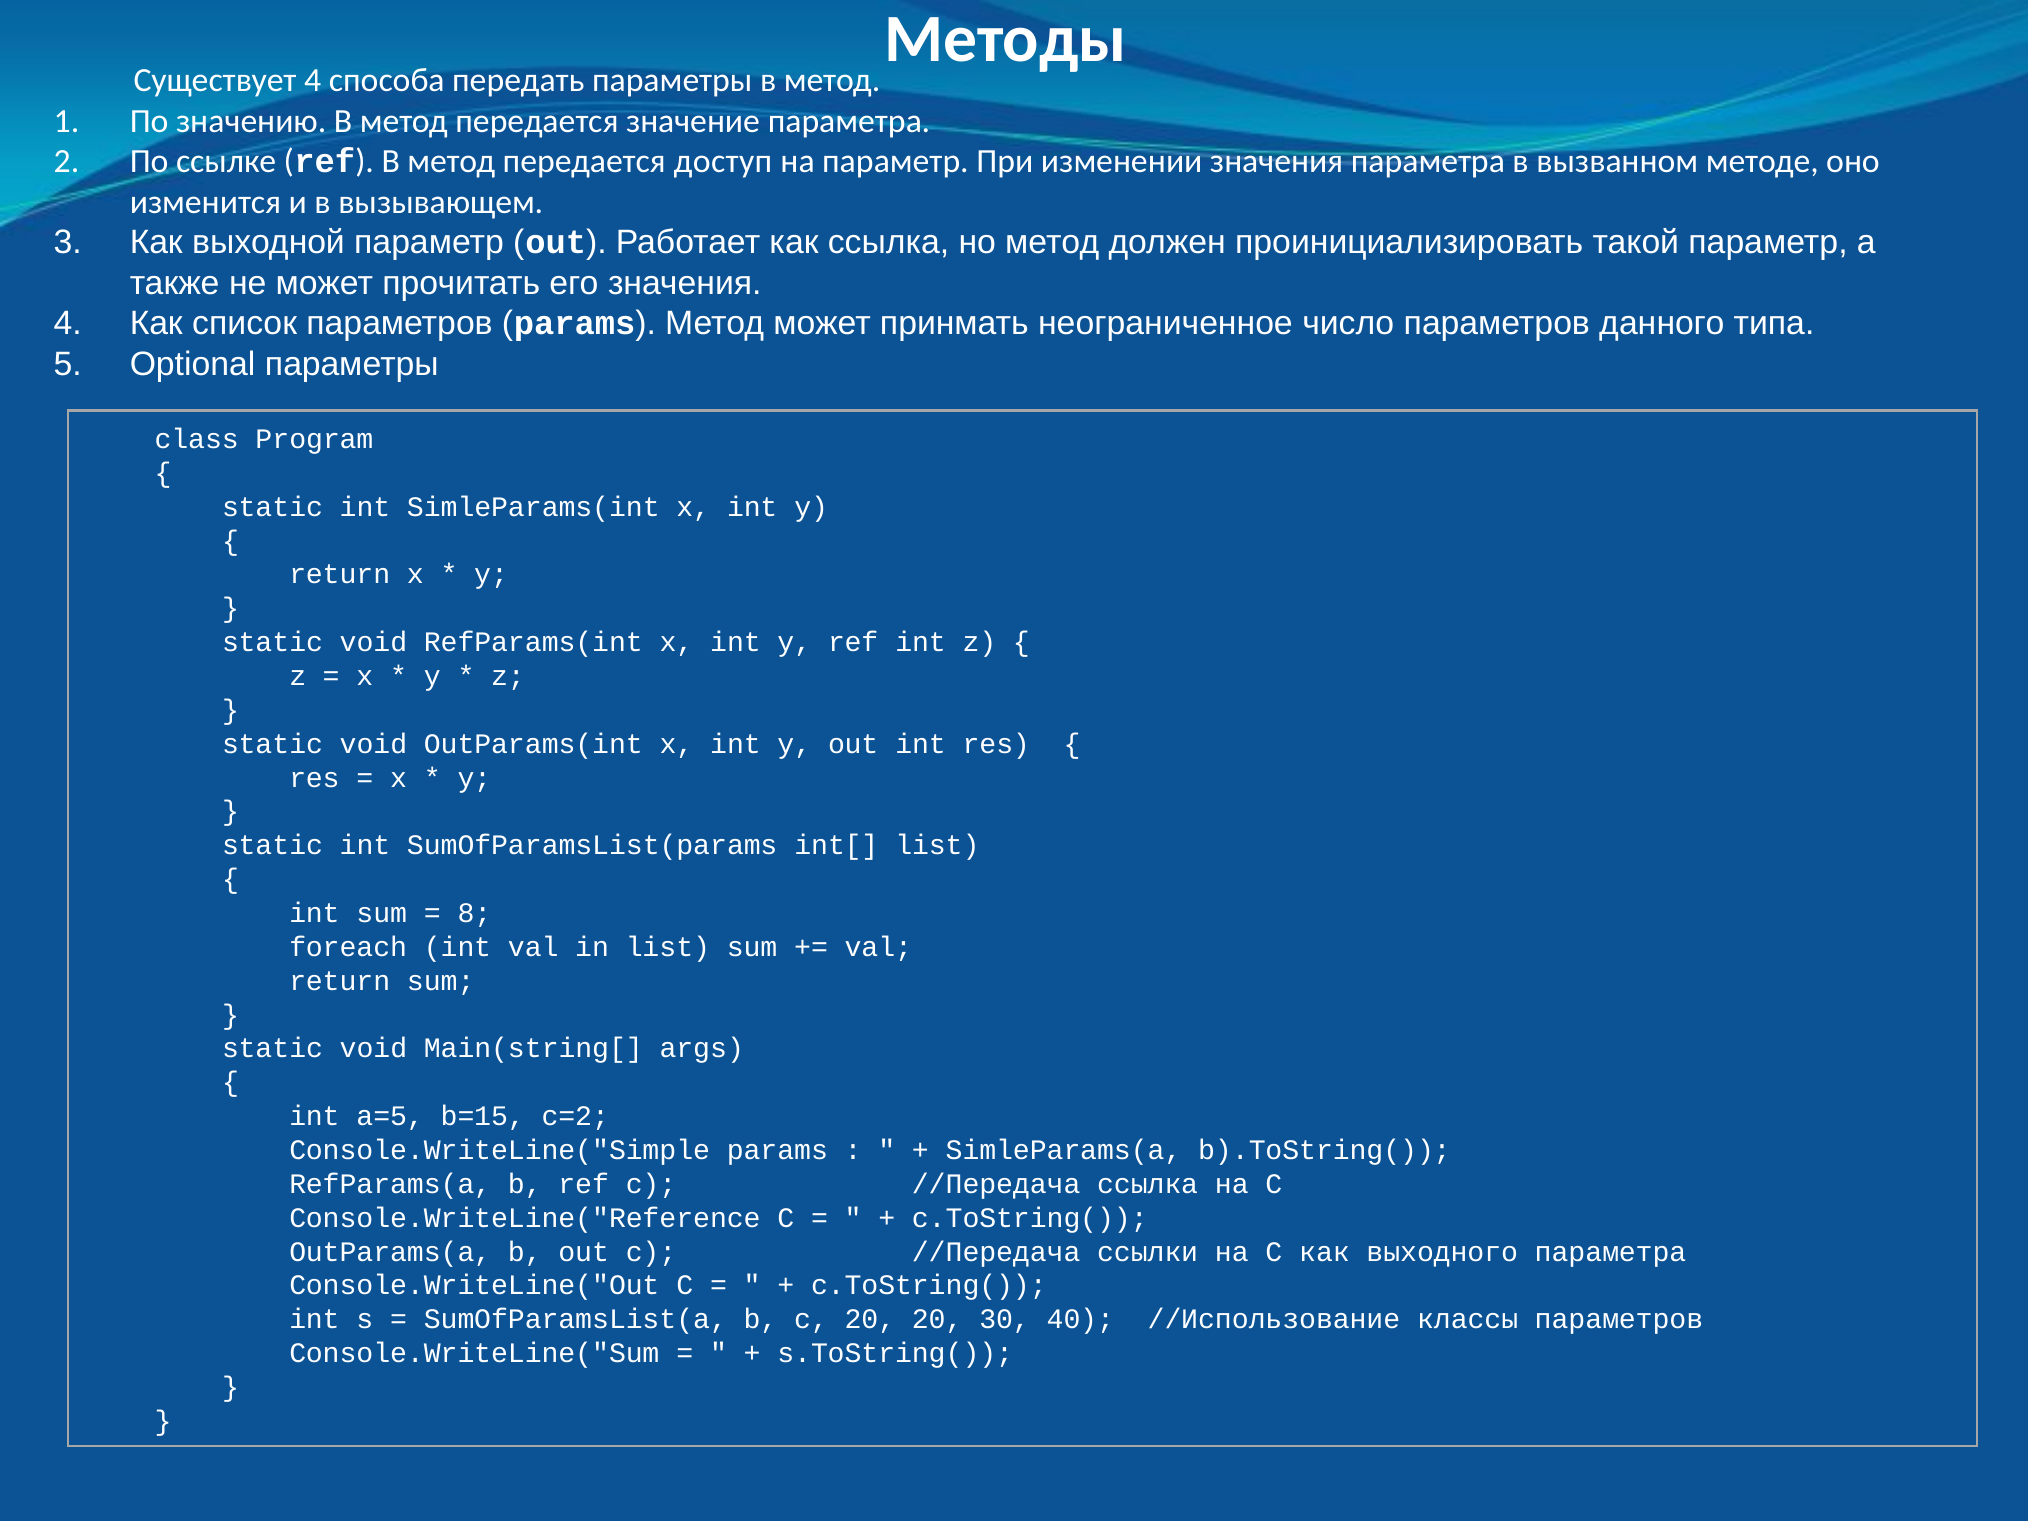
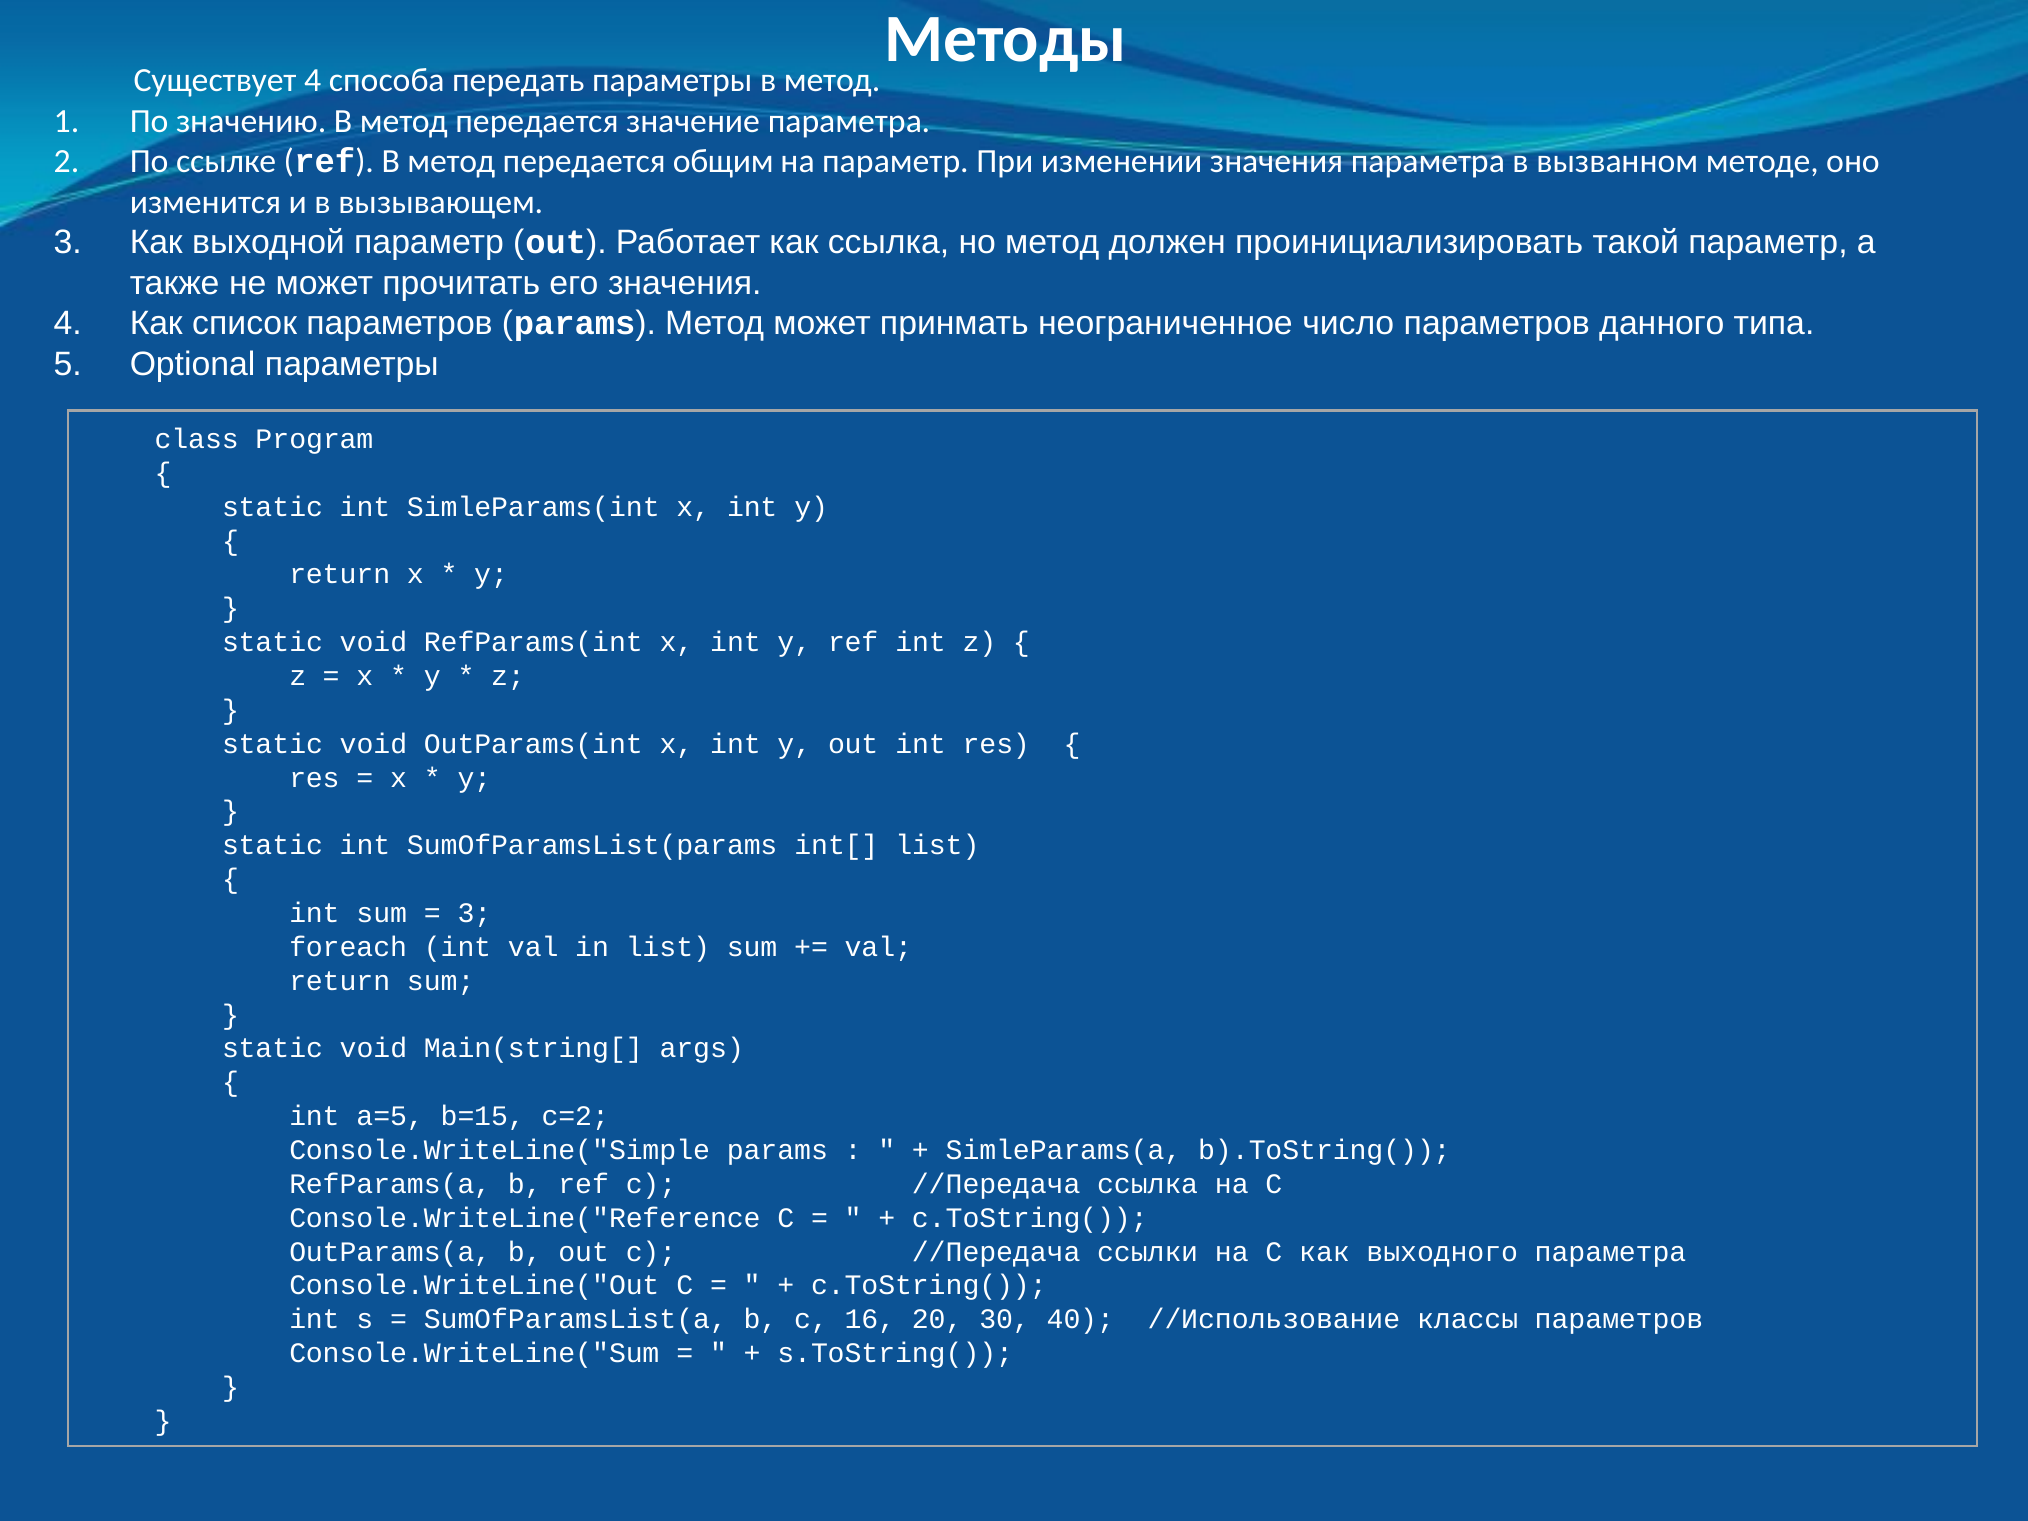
доступ: доступ -> общим
8 at (474, 913): 8 -> 3
c 20: 20 -> 16
